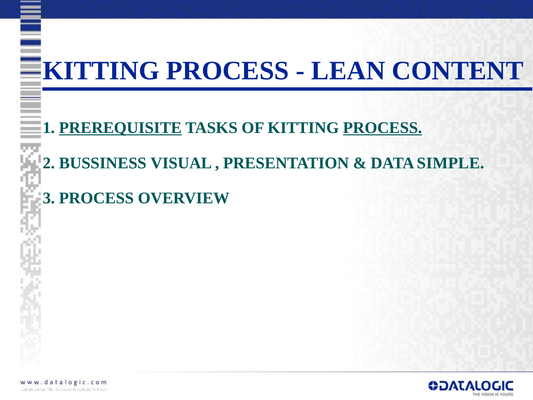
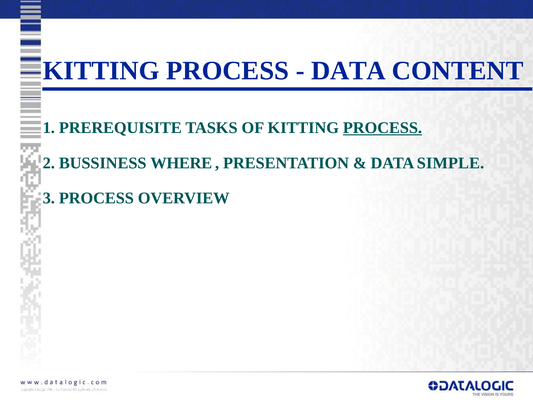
LEAN at (348, 71): LEAN -> DATA
PREREQUISITE underline: present -> none
VISUAL: VISUAL -> WHERE
